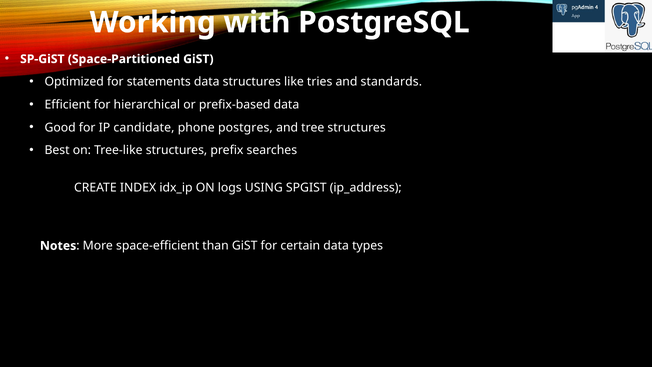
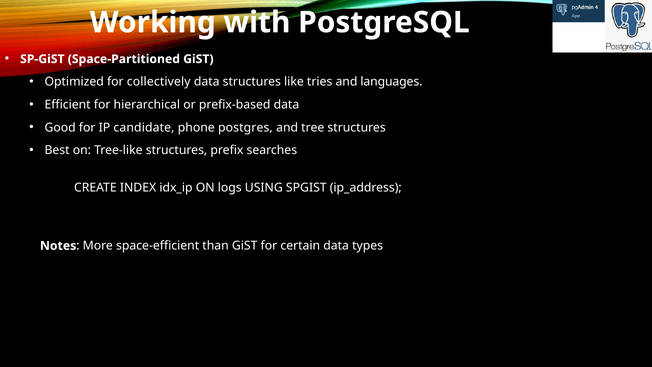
statements: statements -> collectively
standards: standards -> languages
